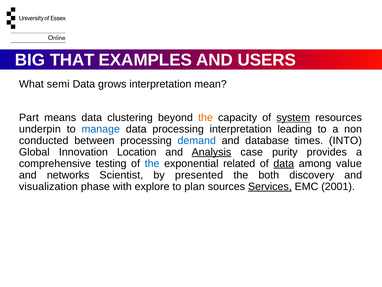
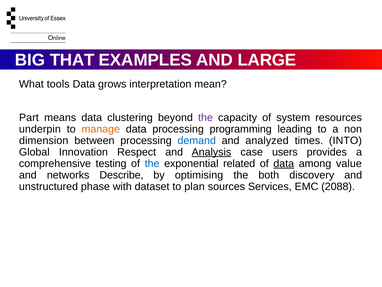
USERS: USERS -> LARGE
semi: semi -> tools
the at (205, 117) colour: orange -> purple
system underline: present -> none
manage colour: blue -> orange
processing interpretation: interpretation -> programming
conducted: conducted -> dimension
database: database -> analyzed
Location: Location -> Respect
purity: purity -> users
Scientist: Scientist -> Describe
presented: presented -> optimising
visualization: visualization -> unstructured
explore: explore -> dataset
Services underline: present -> none
2001: 2001 -> 2088
